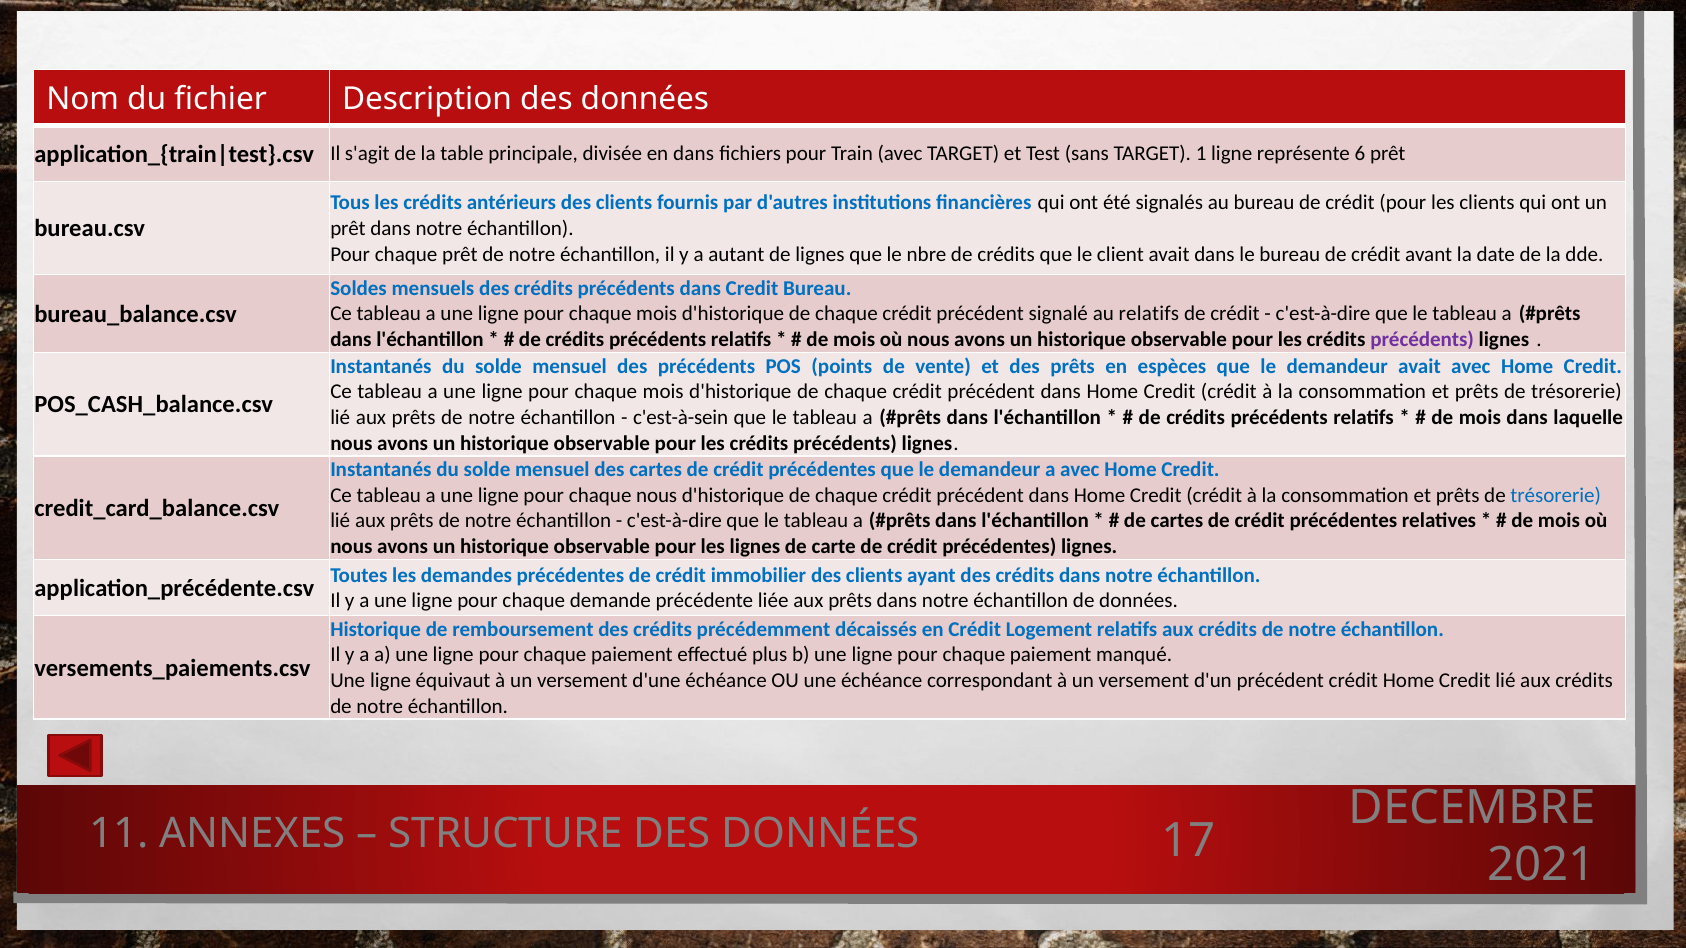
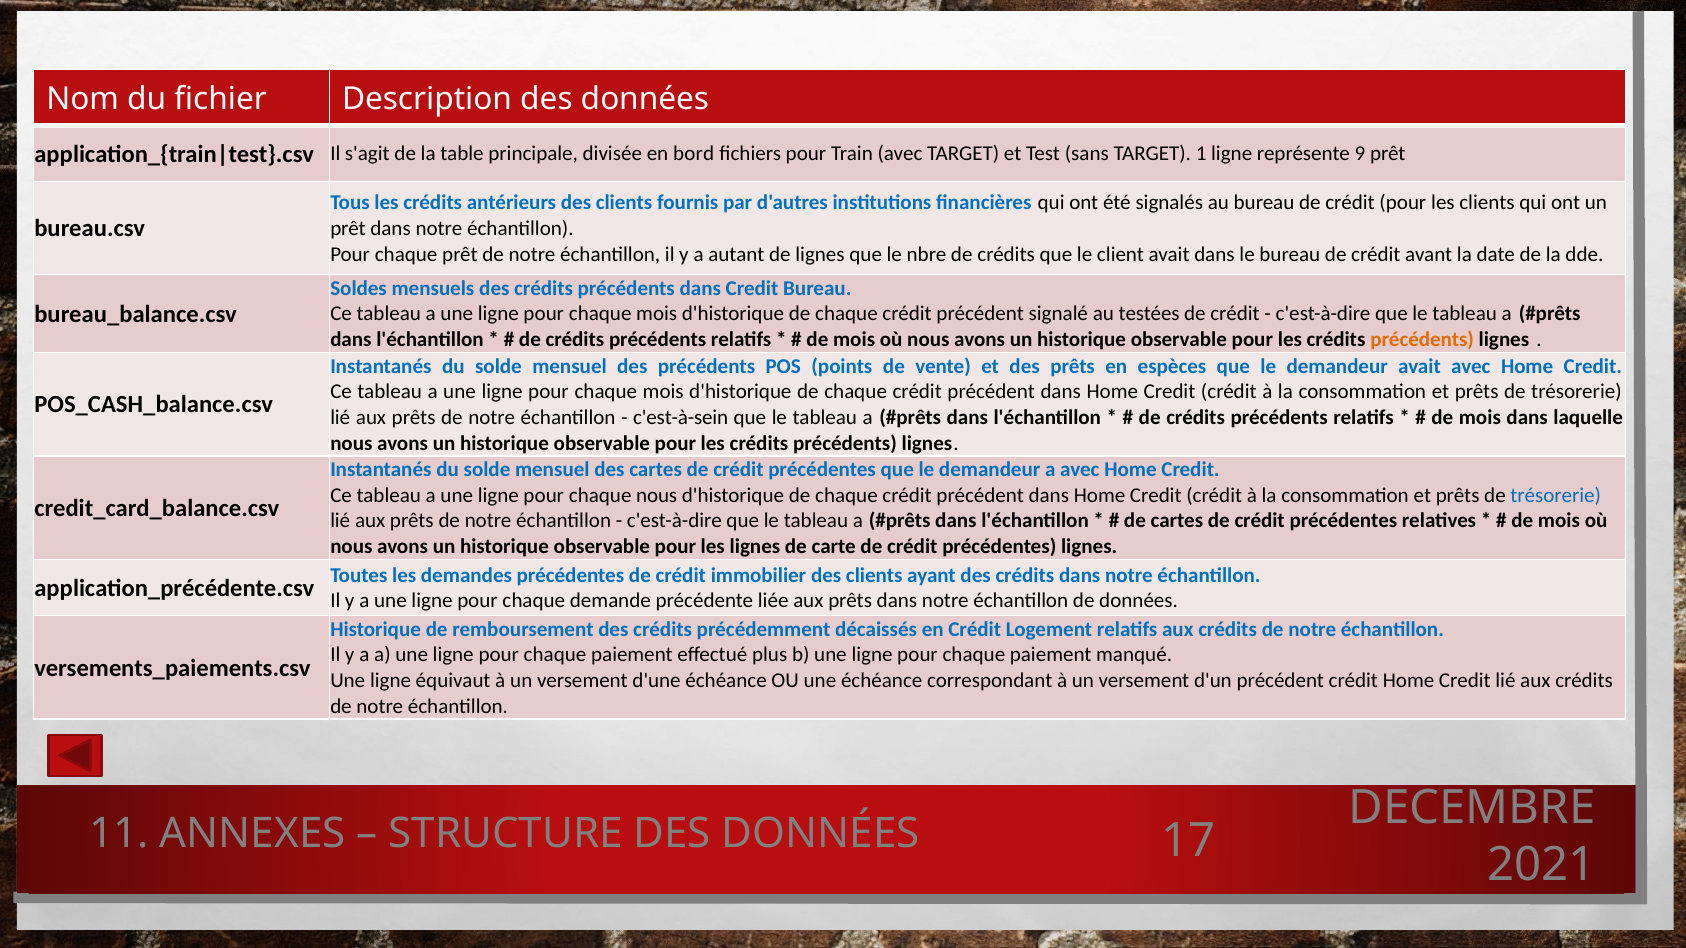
en dans: dans -> bord
6: 6 -> 9
au relatifs: relatifs -> testées
précédents at (1422, 340) colour: purple -> orange
